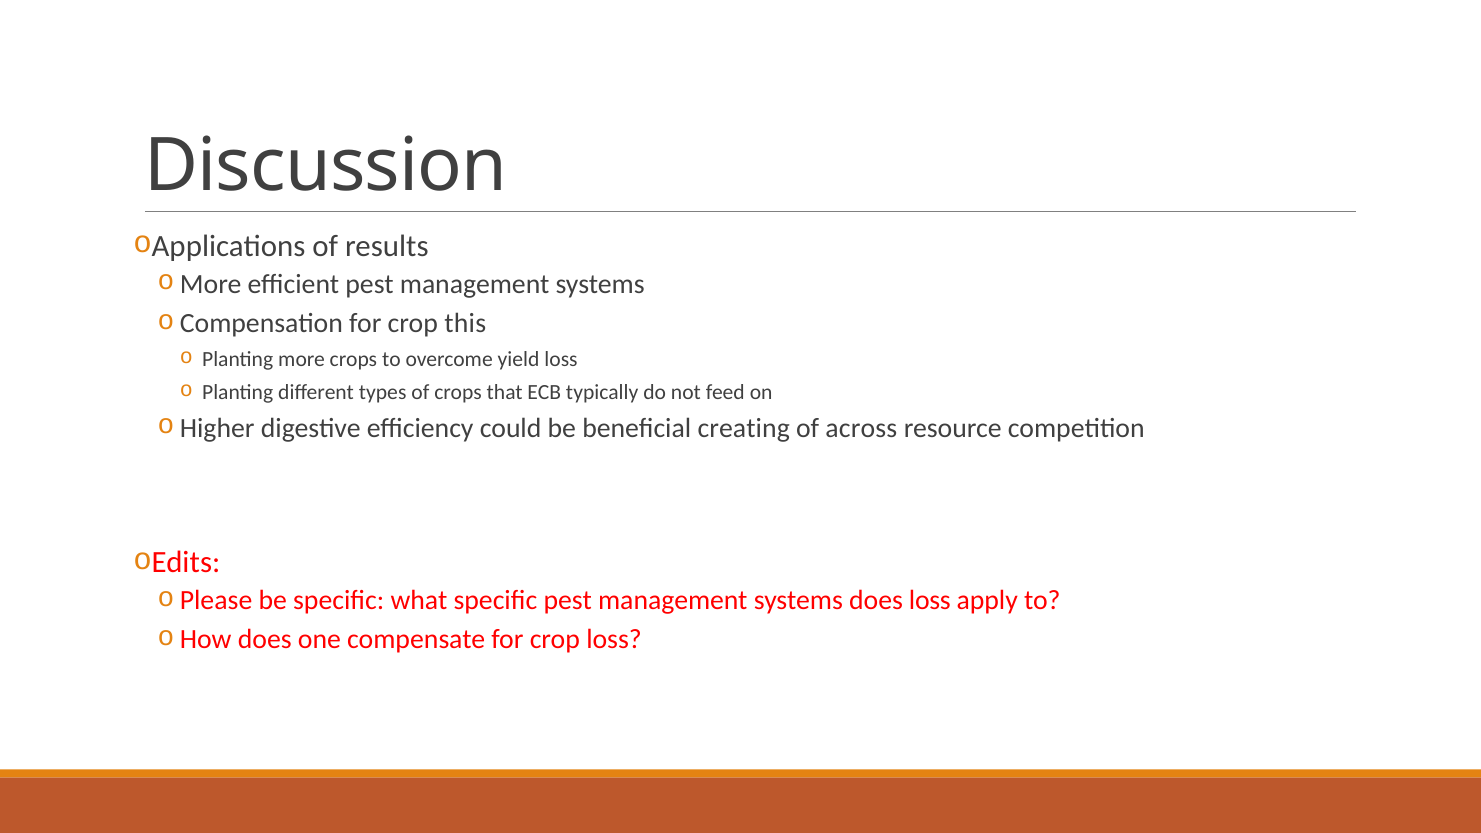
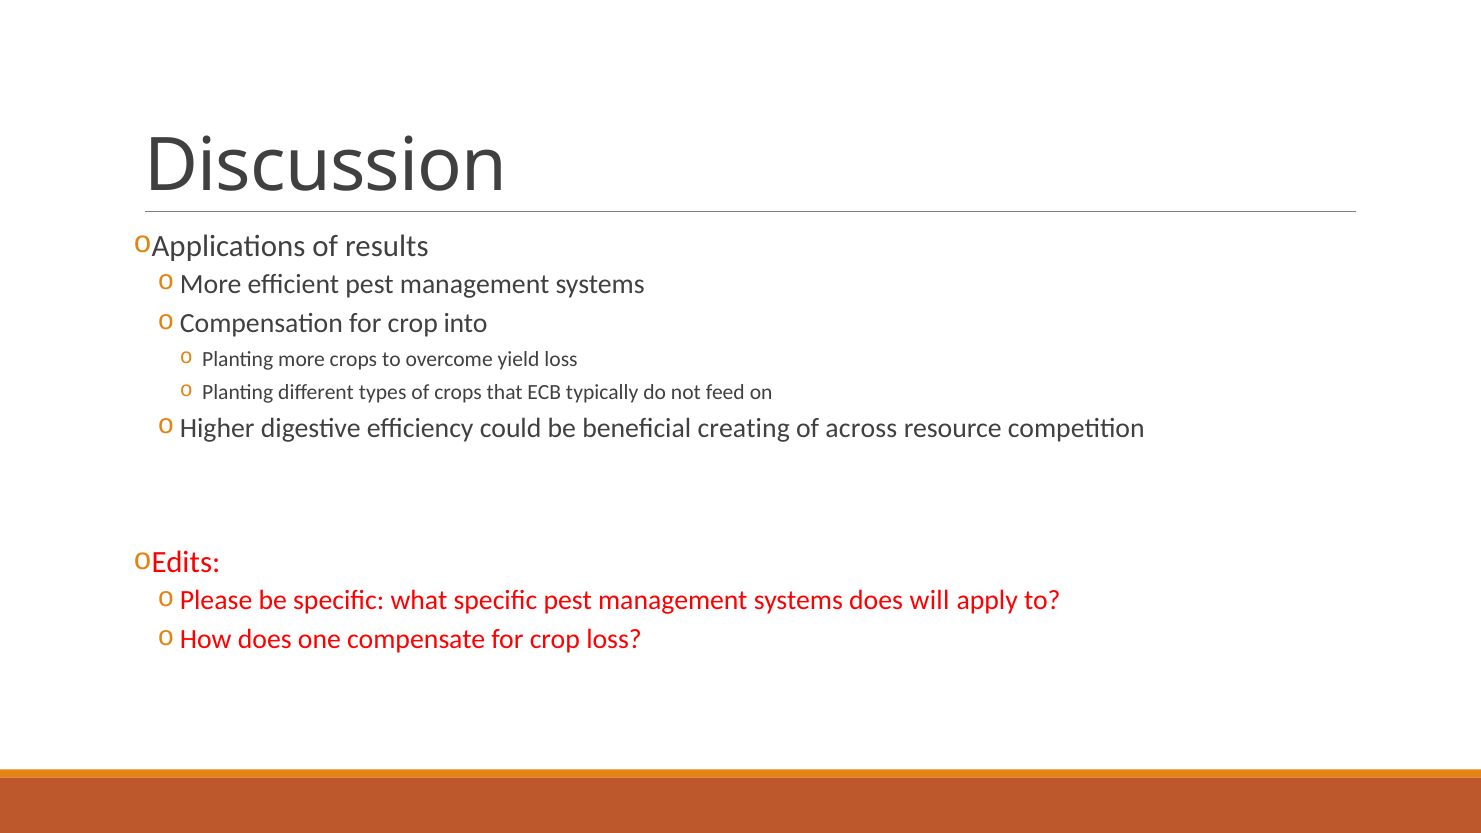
this: this -> into
does loss: loss -> will
